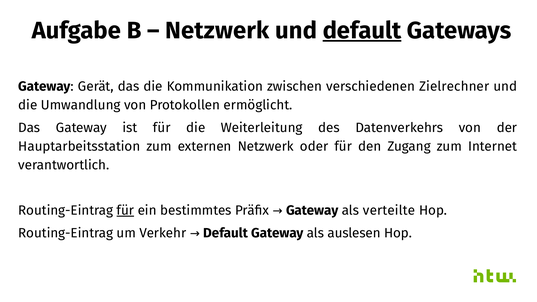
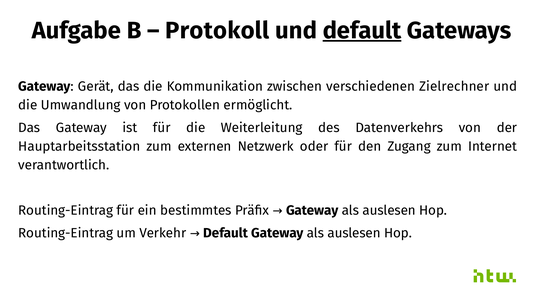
Netzwerk at (217, 31): Netzwerk -> Protokoll
für at (125, 210) underline: present -> none
verteilte at (389, 210): verteilte -> auslesen
